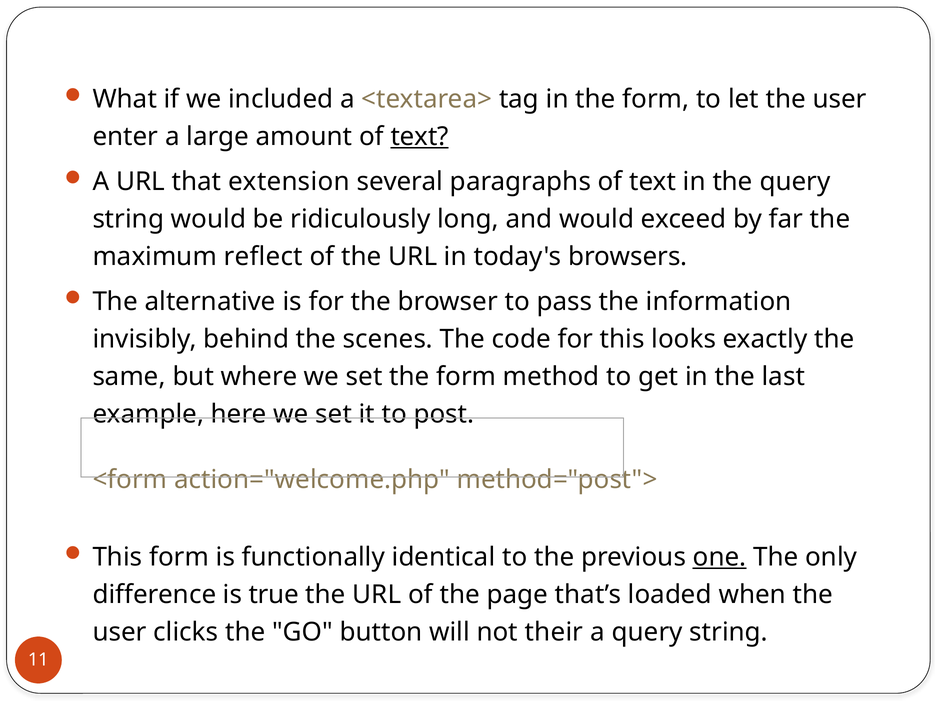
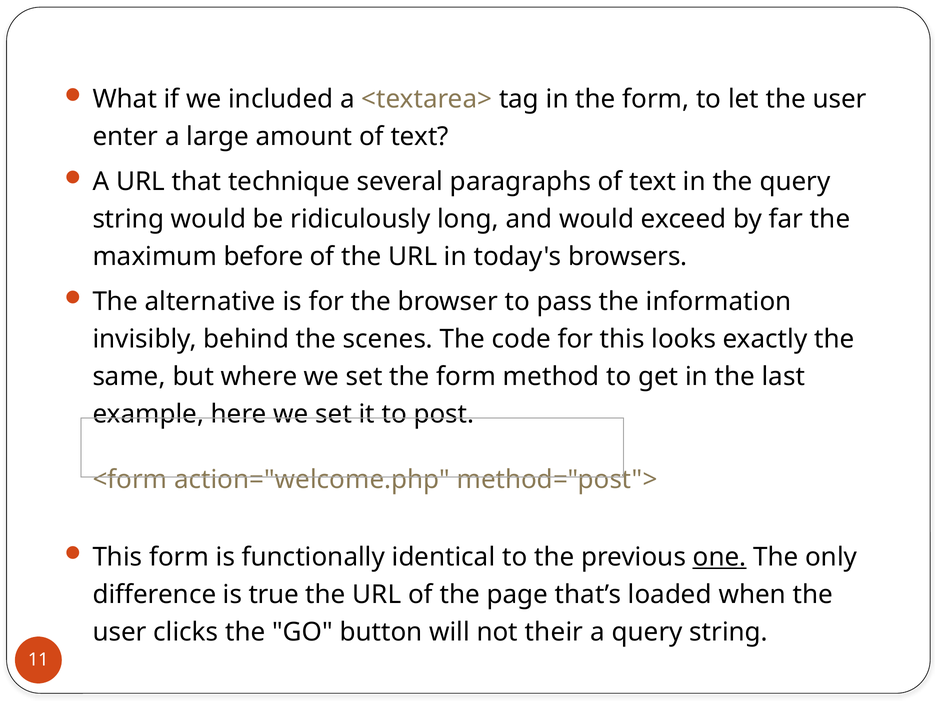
text at (420, 137) underline: present -> none
extension: extension -> technique
reflect: reflect -> before
